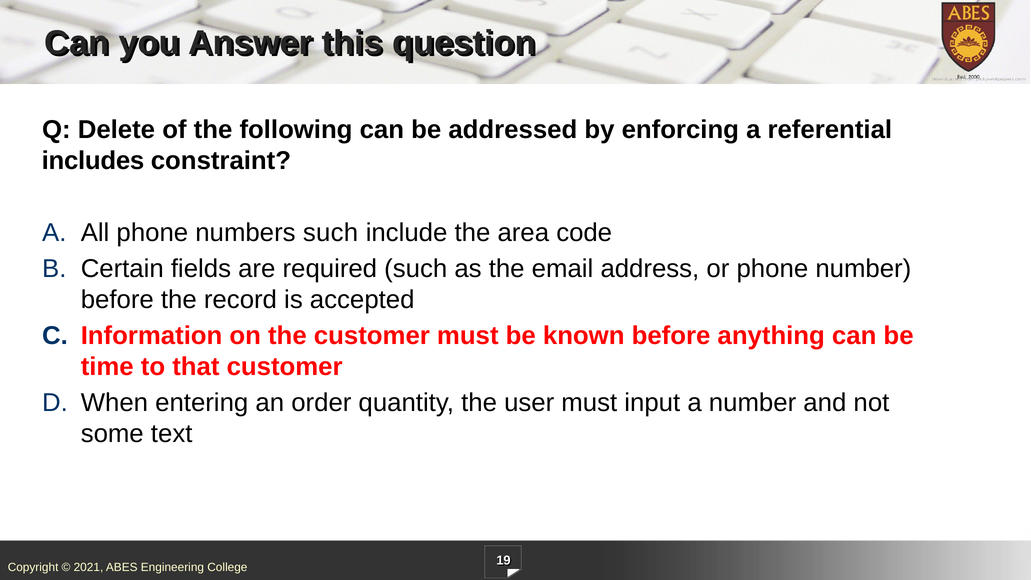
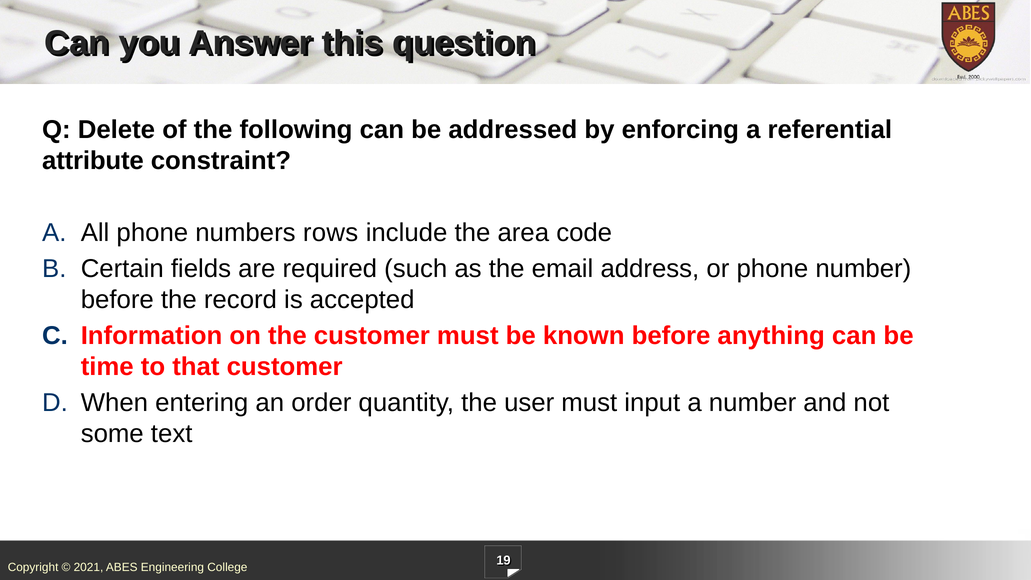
includes: includes -> attribute
numbers such: such -> rows
